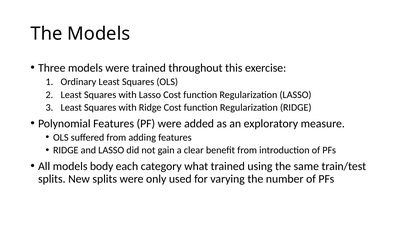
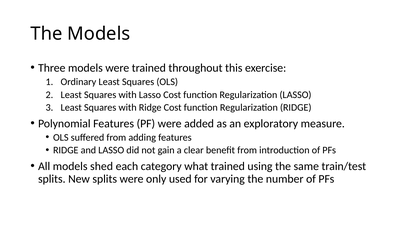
body: body -> shed
